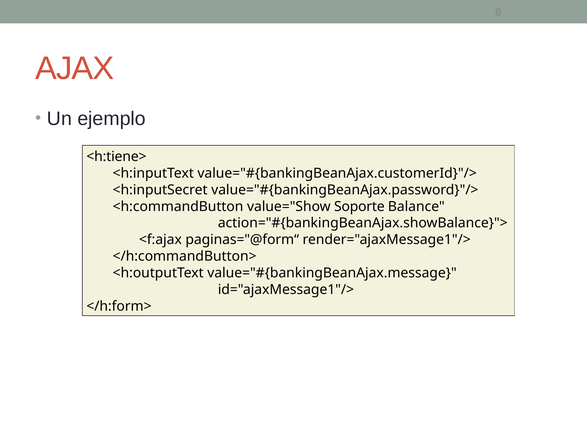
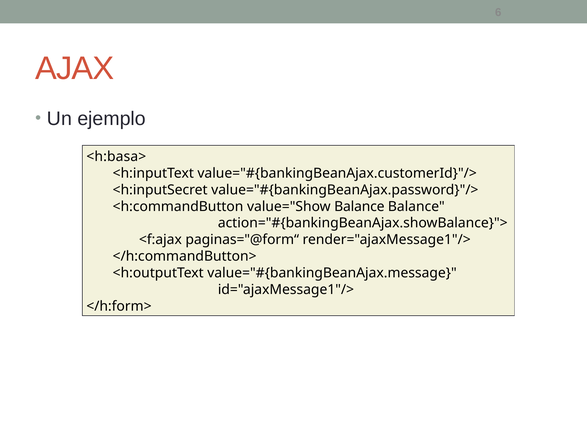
<h:tiene>: <h:tiene> -> <h:basa>
value="Show Soporte: Soporte -> Balance
